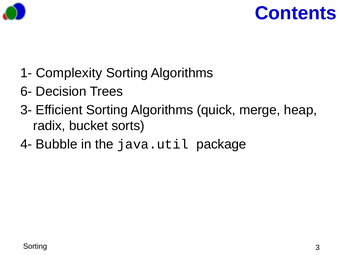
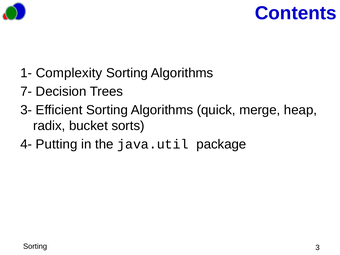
6-: 6- -> 7-
Bubble: Bubble -> Putting
